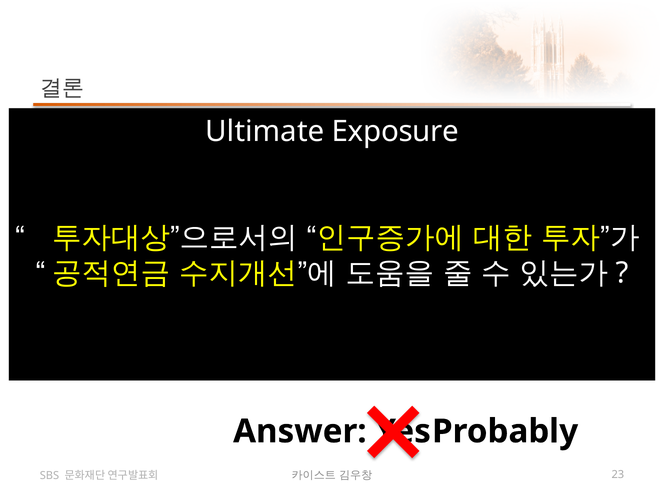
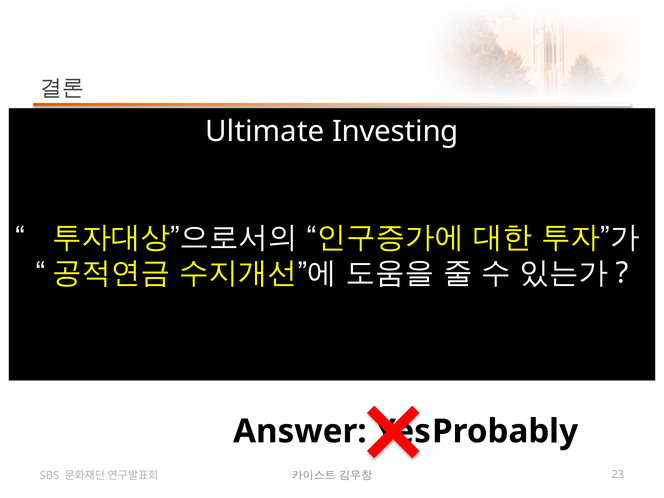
Exposure: Exposure -> Investing
